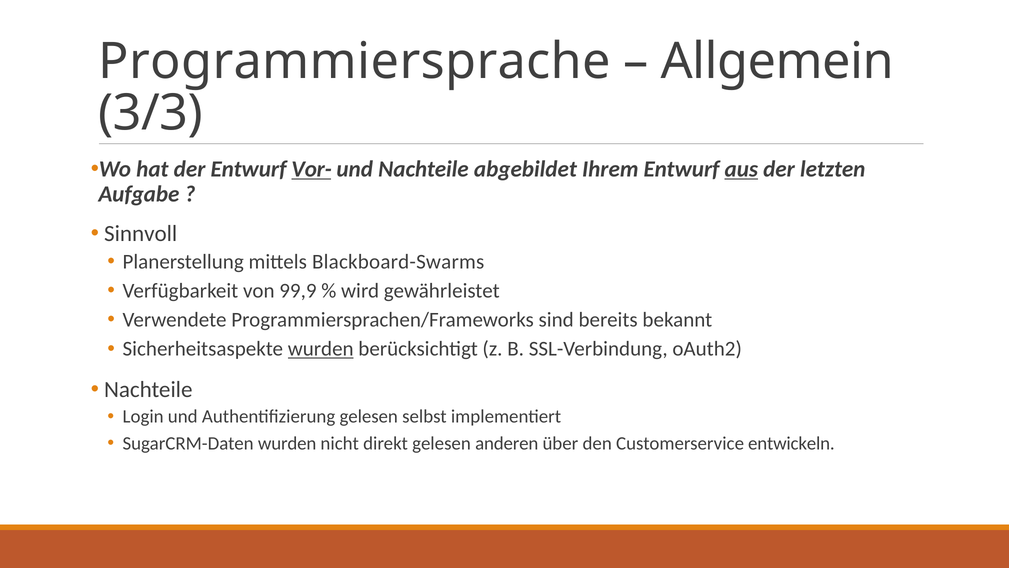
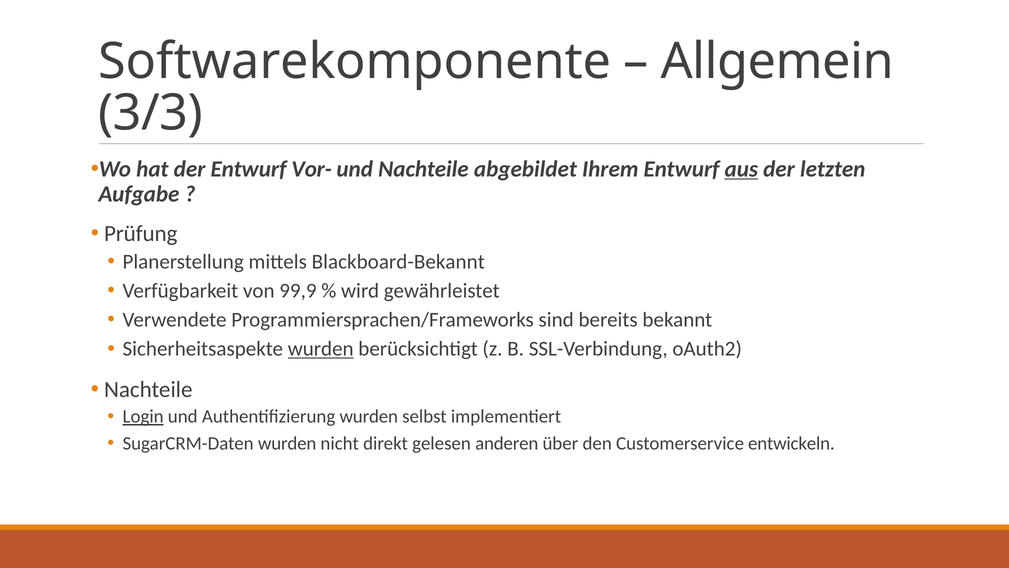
Programmiersprache: Programmiersprache -> Softwarekomponente
Vor- underline: present -> none
Sinnvoll: Sinnvoll -> Prüfung
Blackboard-Swarms: Blackboard-Swarms -> Blackboard-Bekannt
Login underline: none -> present
Authentifizierung gelesen: gelesen -> wurden
